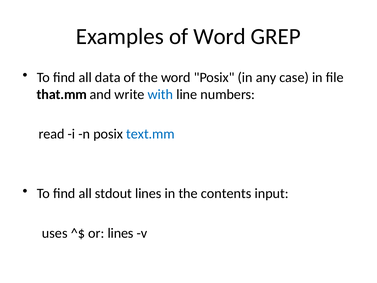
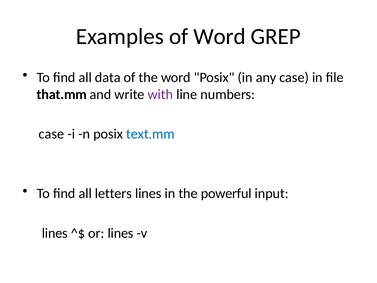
with colour: blue -> purple
read at (52, 134): read -> case
stdout: stdout -> letters
contents: contents -> powerful
uses at (55, 233): uses -> lines
